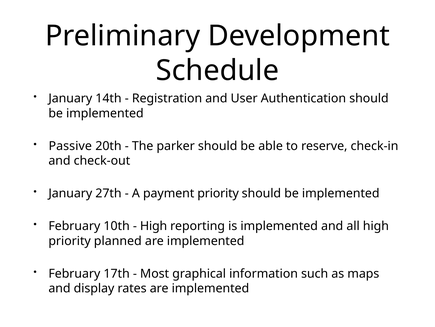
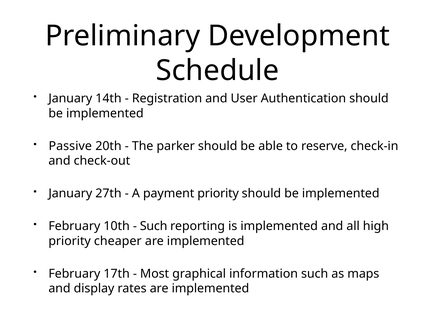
High at (154, 226): High -> Such
planned: planned -> cheaper
